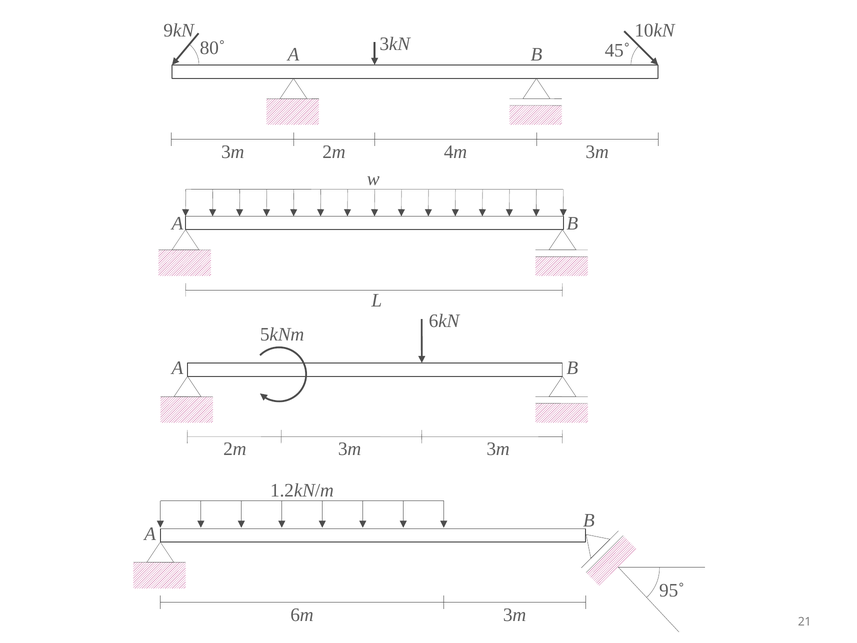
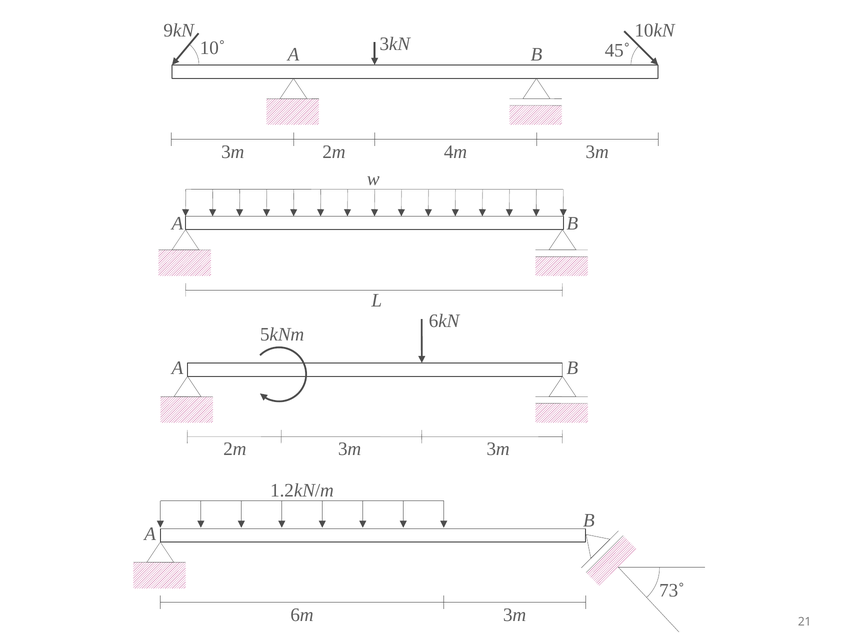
80˚: 80˚ -> 10˚
95˚: 95˚ -> 73˚
